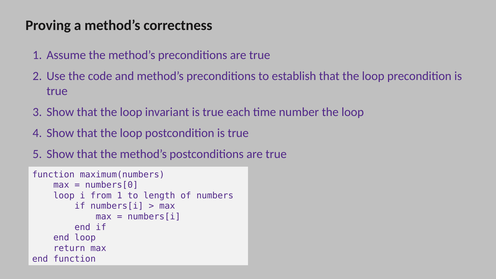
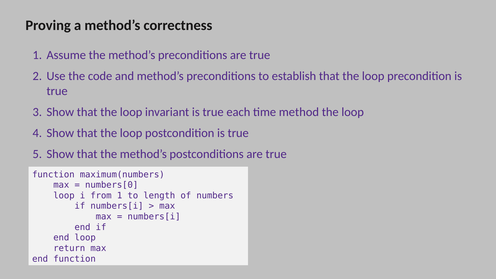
number: number -> method
